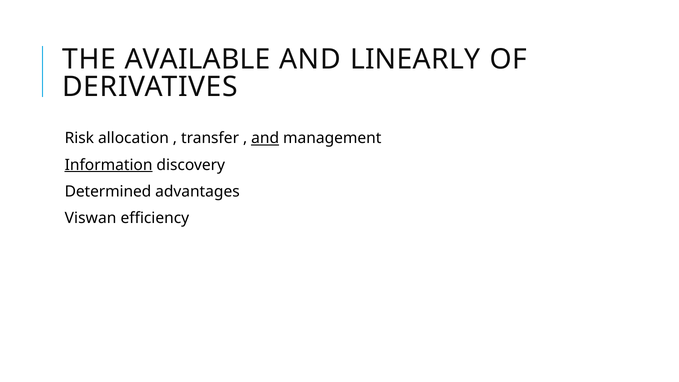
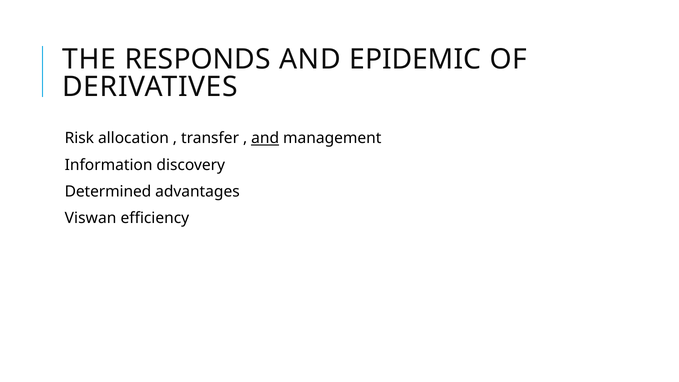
AVAILABLE: AVAILABLE -> RESPONDS
LINEARLY: LINEARLY -> EPIDEMIC
Information underline: present -> none
